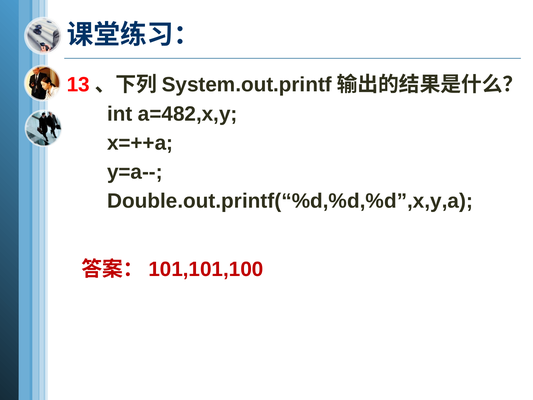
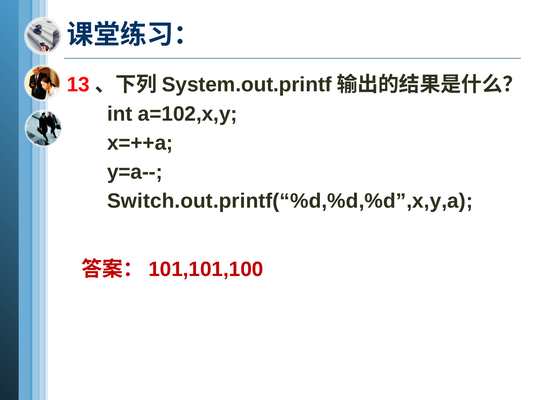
a=482,x,y: a=482,x,y -> a=102,x,y
Double.out.printf(“%d,%d,%d”,x,y,a: Double.out.printf(“%d,%d,%d”,x,y,a -> Switch.out.printf(“%d,%d,%d”,x,y,a
